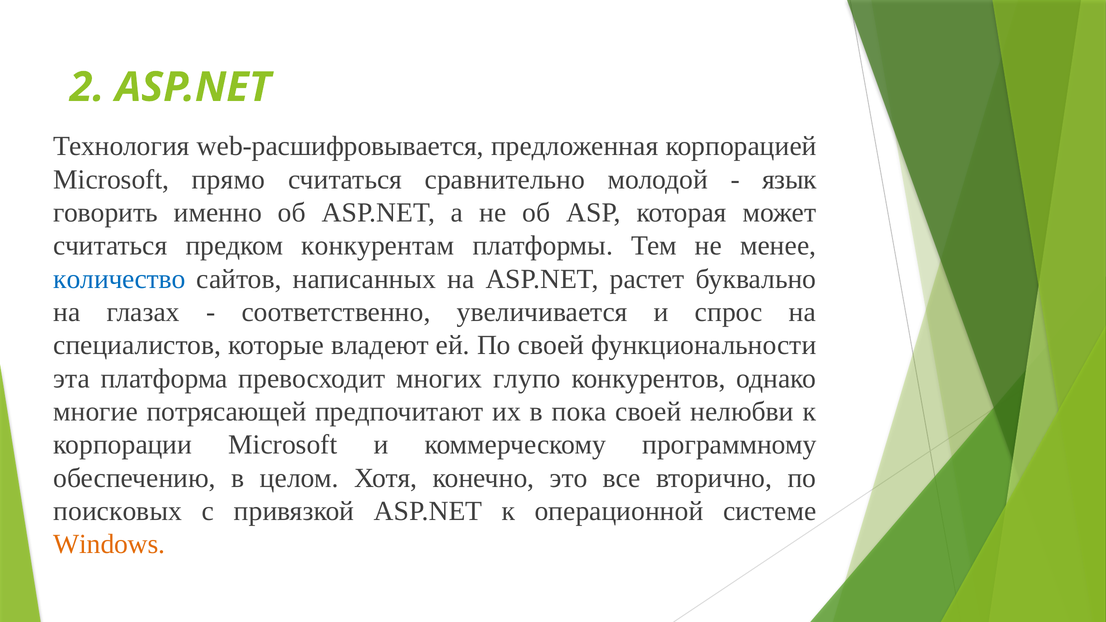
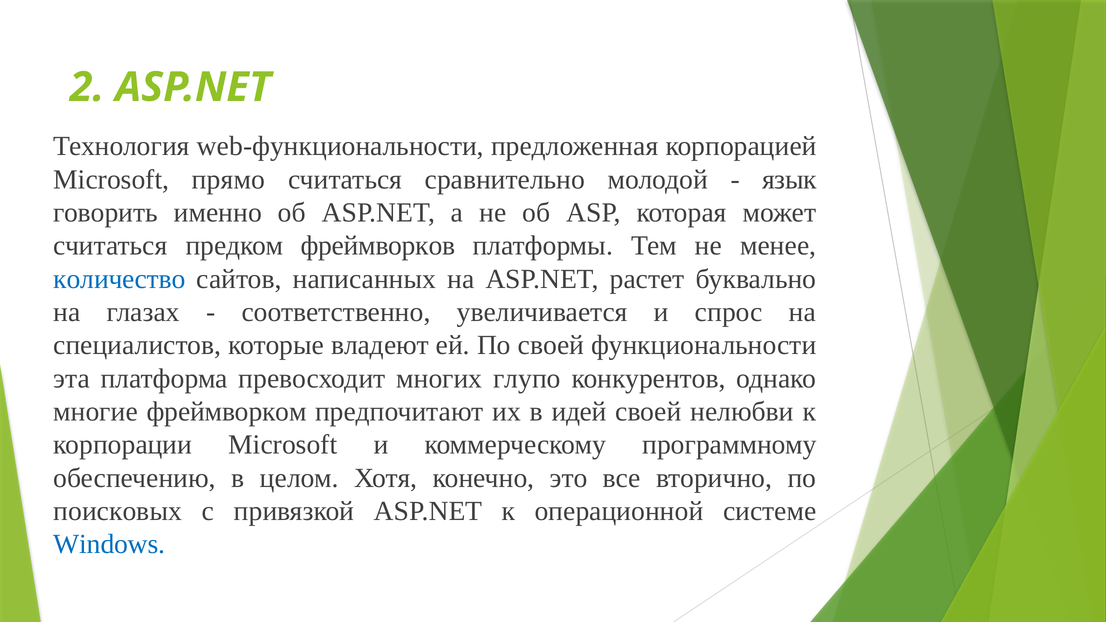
web-расшифровывается: web-расшифровывается -> web-функциональности
конкурентам: конкурентам -> фреймворков
потрясающей: потрясающей -> фреймворком
пока: пока -> идей
Windows colour: orange -> blue
